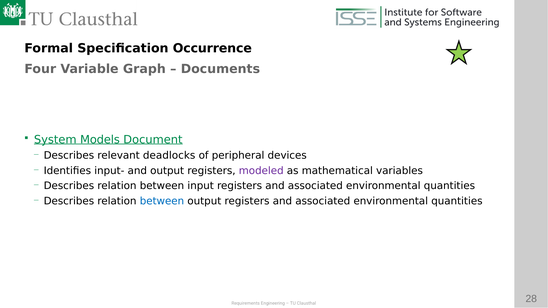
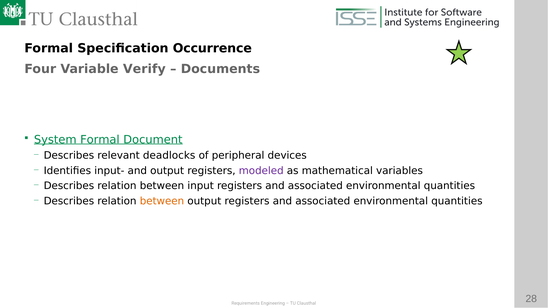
Graph: Graph -> Verify
System Models: Models -> Formal
between at (162, 201) colour: blue -> orange
